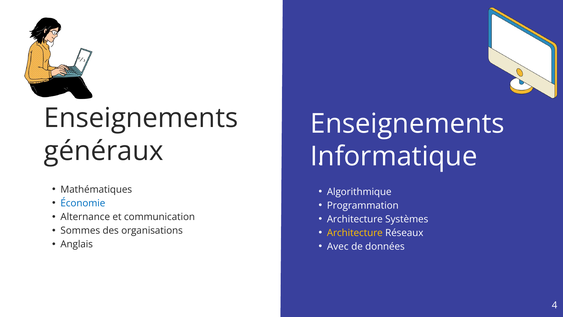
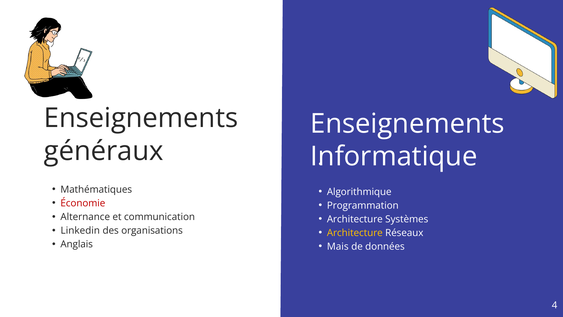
Économie colour: blue -> red
Sommes: Sommes -> Linkedin
Avec: Avec -> Mais
